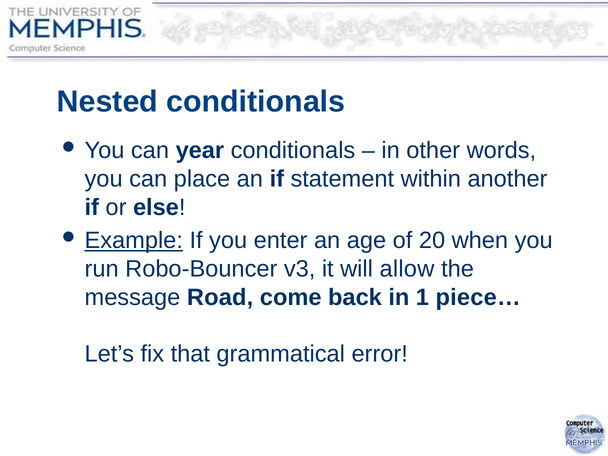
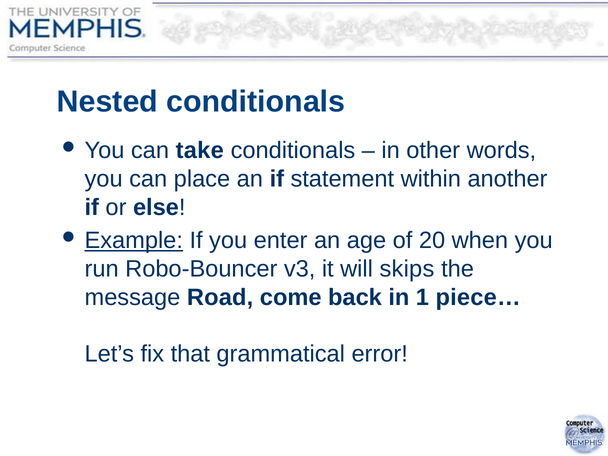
year: year -> take
allow: allow -> skips
